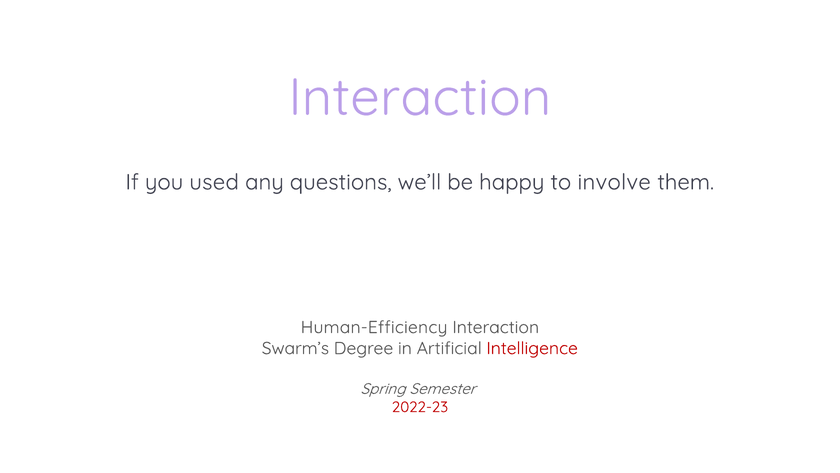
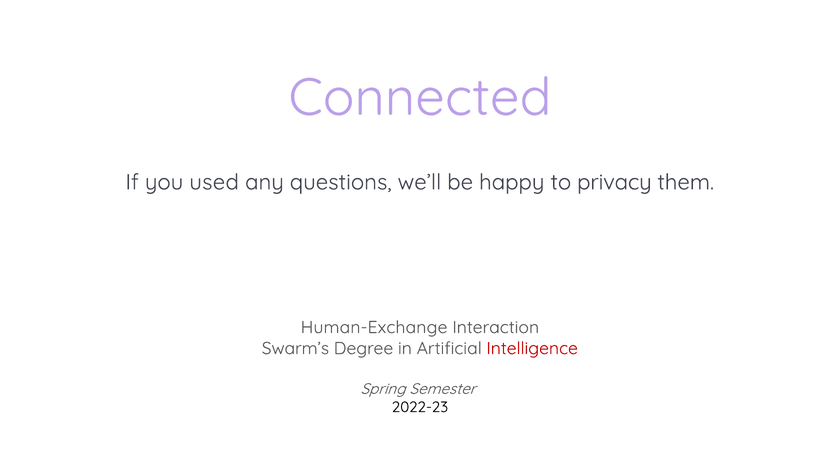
Interaction at (420, 98): Interaction -> Connected
involve: involve -> privacy
Human-Efficiency: Human-Efficiency -> Human-Exchange
2022-23 colour: red -> black
